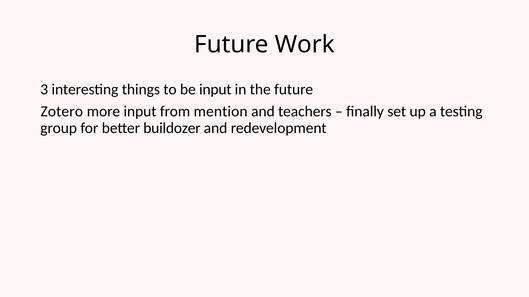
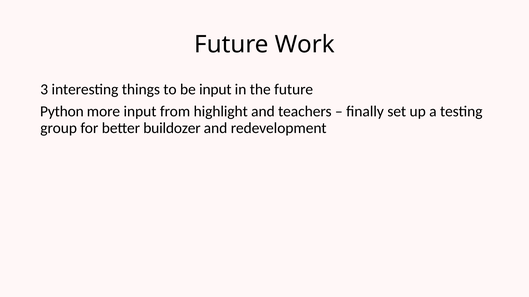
Zotero: Zotero -> Python
mention: mention -> highlight
